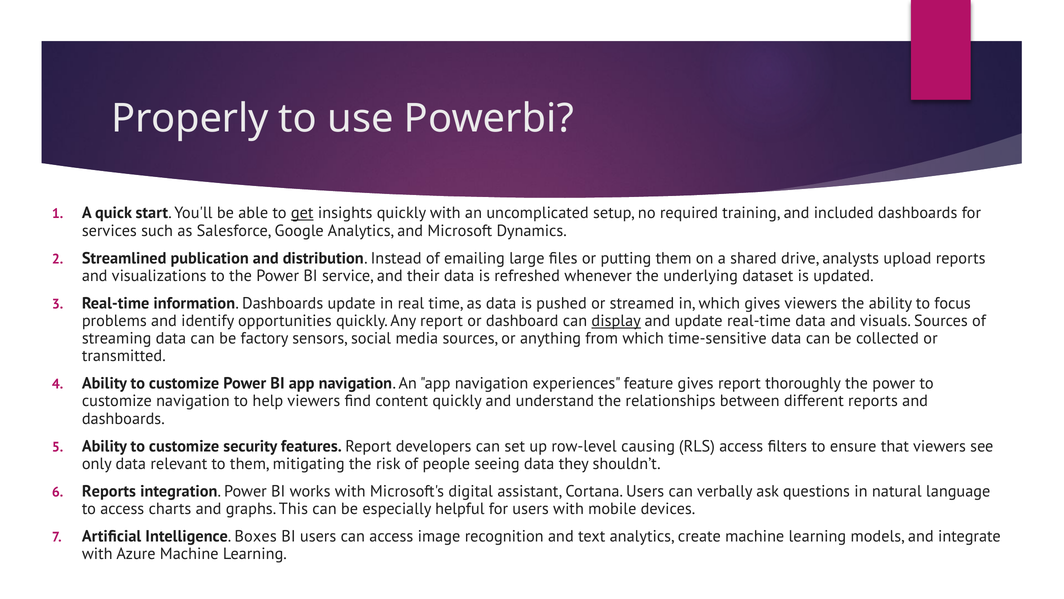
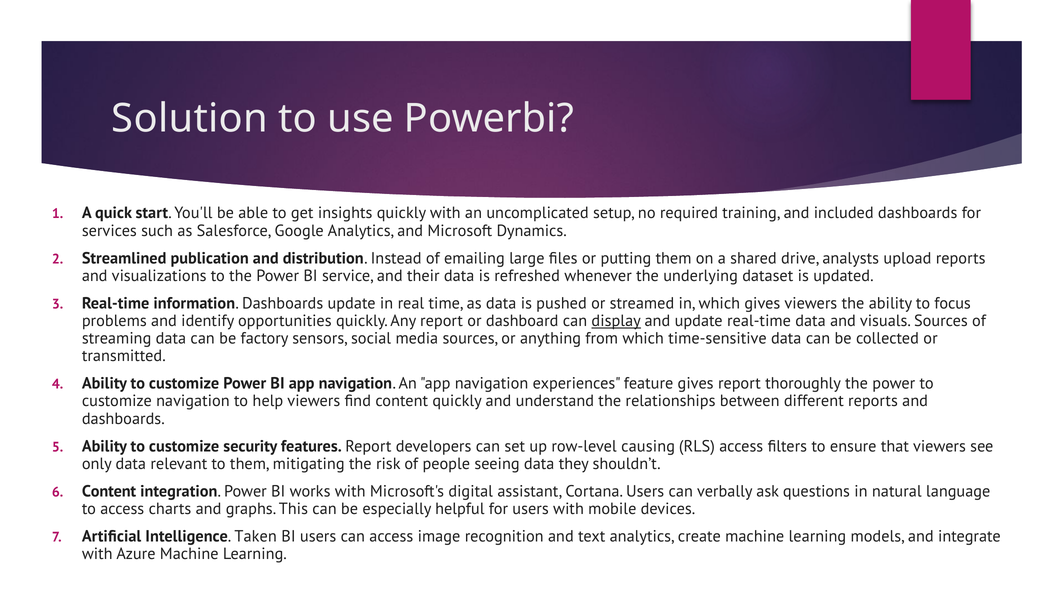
Properly: Properly -> Solution
get underline: present -> none
Reports at (109, 491): Reports -> Content
Boxes: Boxes -> Taken
